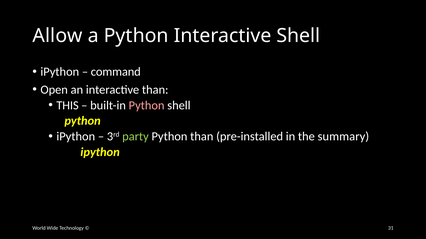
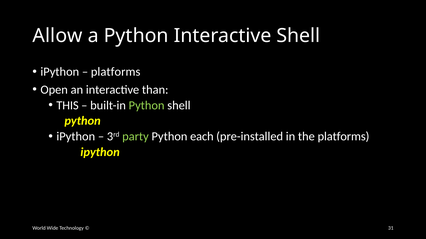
command at (116, 72): command -> platforms
Python at (147, 106) colour: pink -> light green
Python than: than -> each
the summary: summary -> platforms
